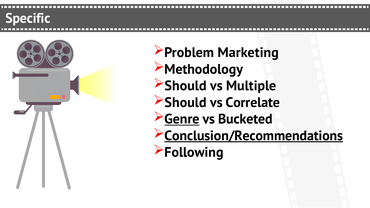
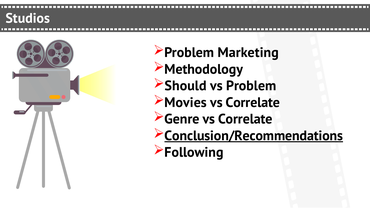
Specific: Specific -> Studios
vs Multiple: Multiple -> Problem
Should at (186, 103): Should -> Movies
Genre underline: present -> none
Bucketed at (245, 119): Bucketed -> Correlate
